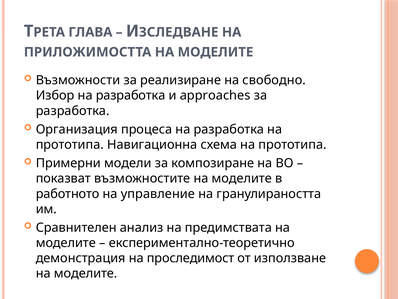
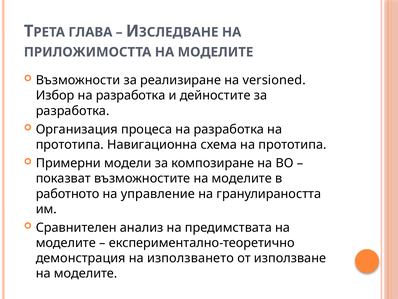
свободно: свободно -> versioned
approaches: approaches -> дейностите
проследимост: проследимост -> използването
